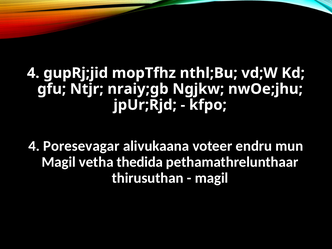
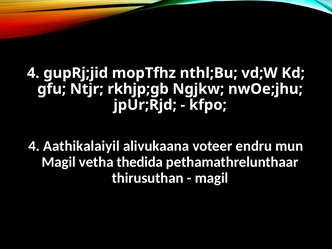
nraiy;gb: nraiy;gb -> rkhjp;gb
Poresevagar: Poresevagar -> Aathikalaiyil
